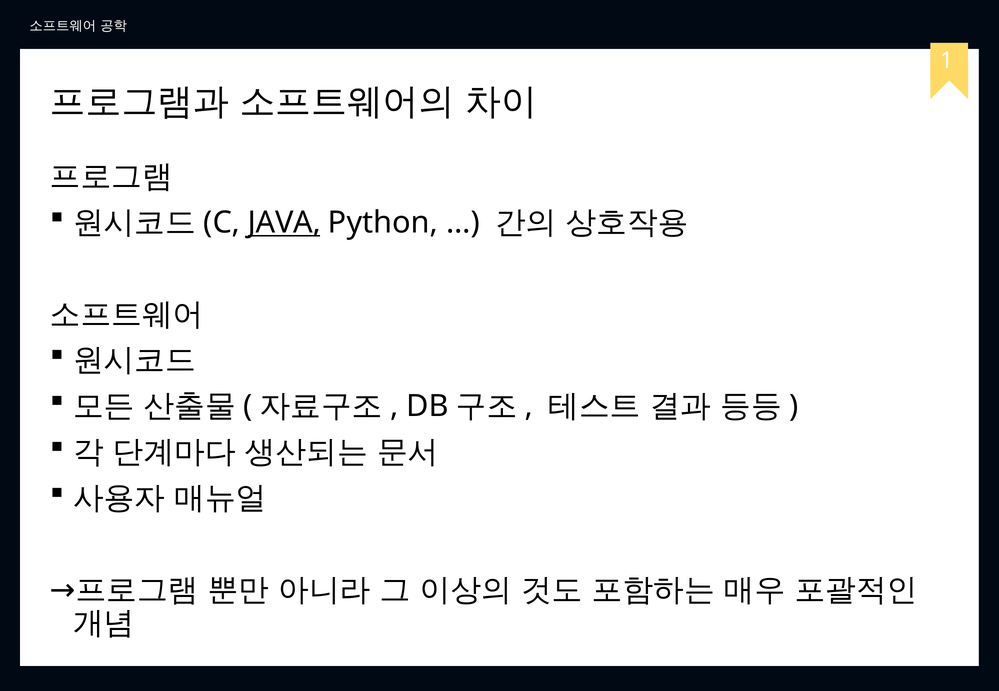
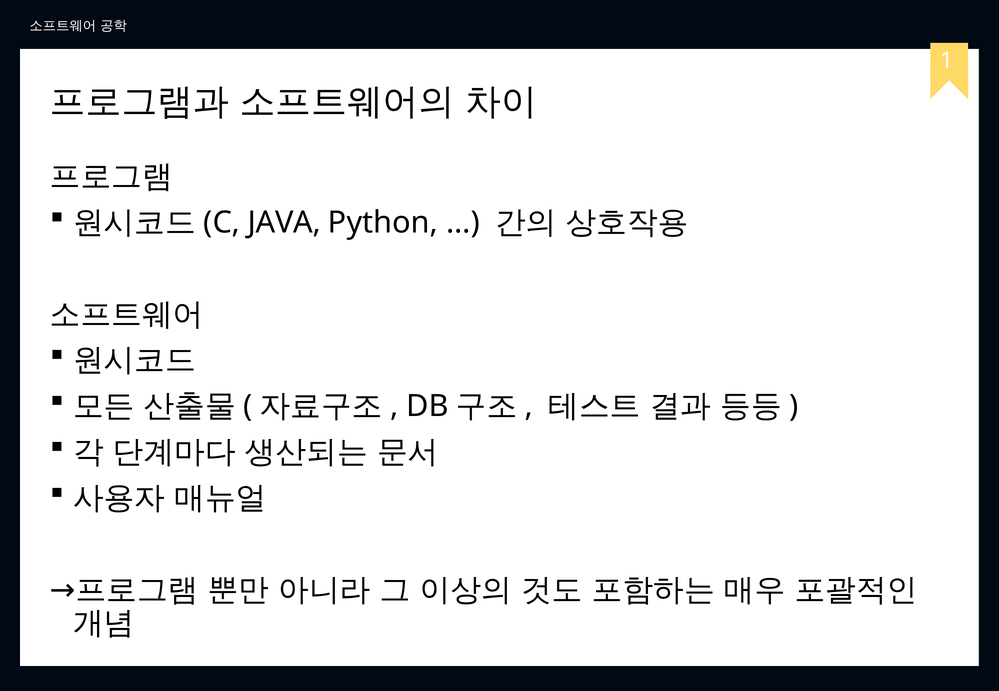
JAVA underline: present -> none
